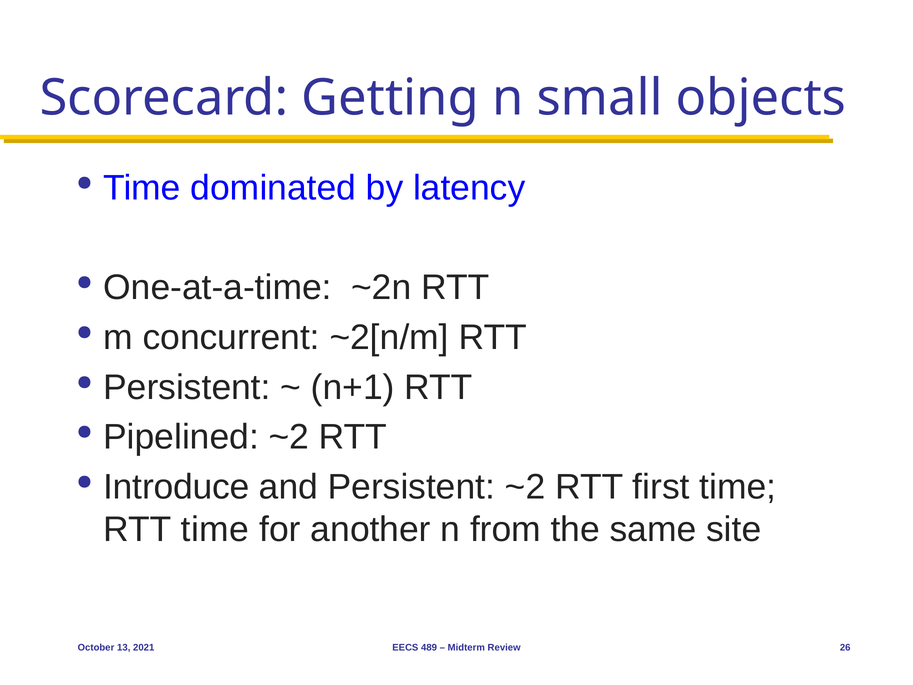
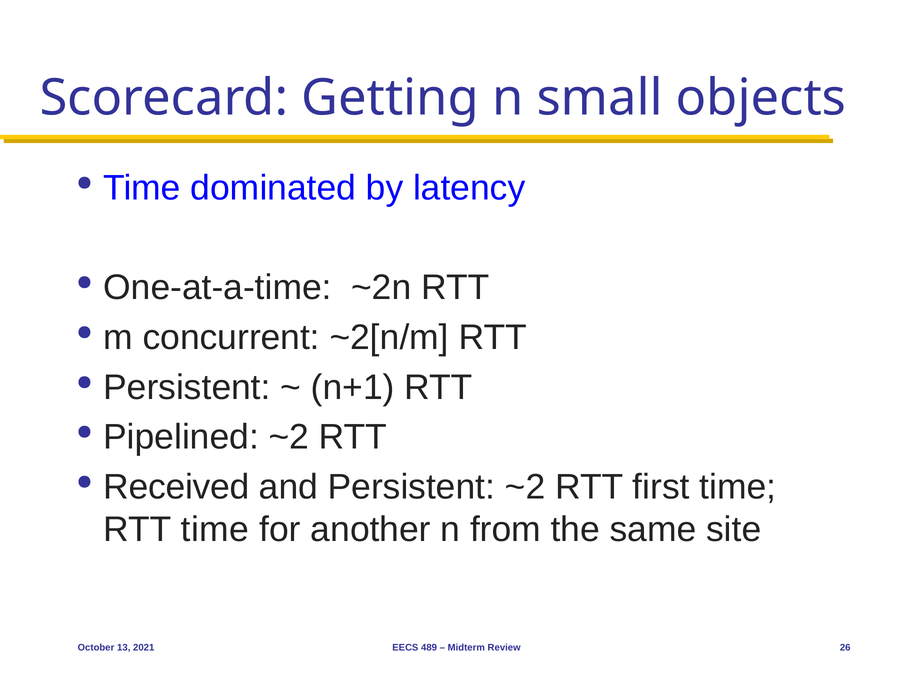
Introduce: Introduce -> Received
